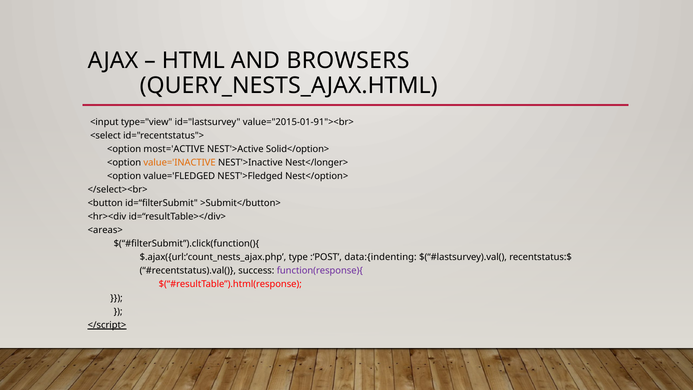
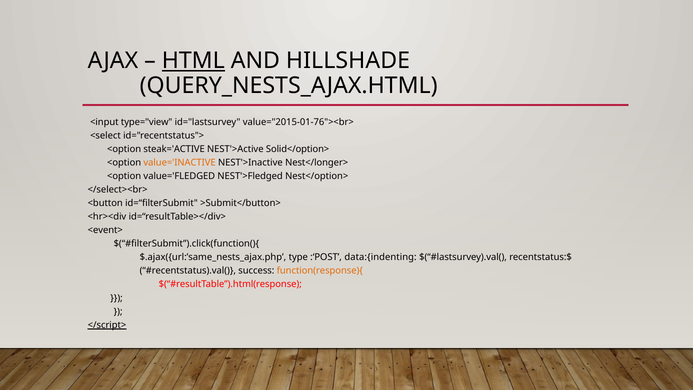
HTML underline: none -> present
BROWSERS: BROWSERS -> HILLSHADE
value="2015-01-91"><br>: value="2015-01-91"><br> -> value="2015-01-76"><br>
most='ACTIVE: most='ACTIVE -> steak='ACTIVE
<areas>: <areas> -> <event>
$.ajax({url:’count_nests_ajax.php: $.ajax({url:’count_nests_ajax.php -> $.ajax({url:’same_nests_ajax.php
function(response){ colour: purple -> orange
